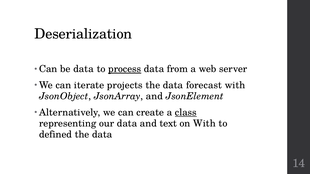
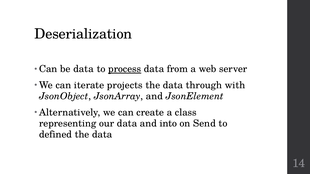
forecast: forecast -> through
class underline: present -> none
text: text -> into
on With: With -> Send
